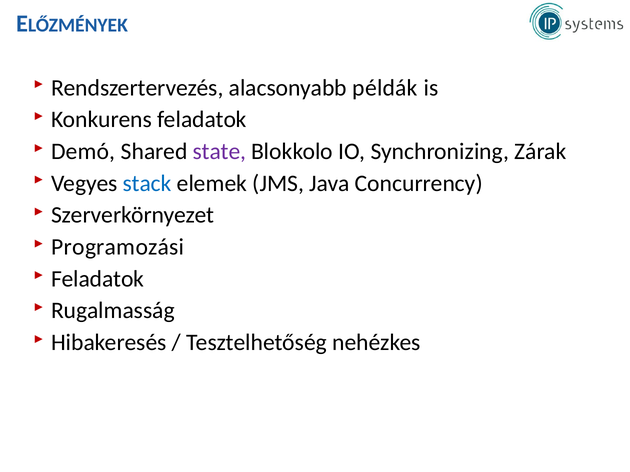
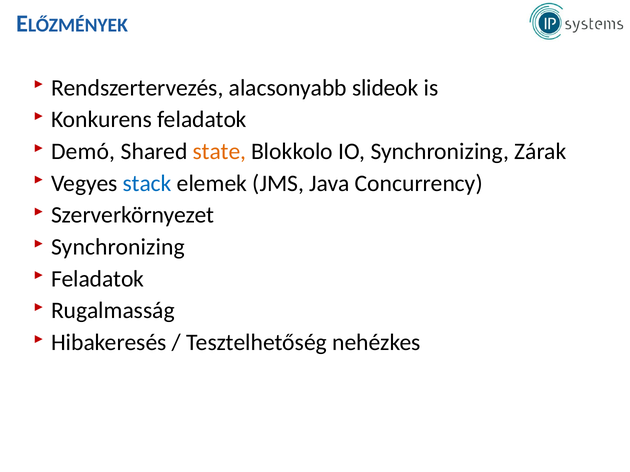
példák: példák -> slideok
state colour: purple -> orange
Programozási at (118, 247): Programozási -> Synchronizing
